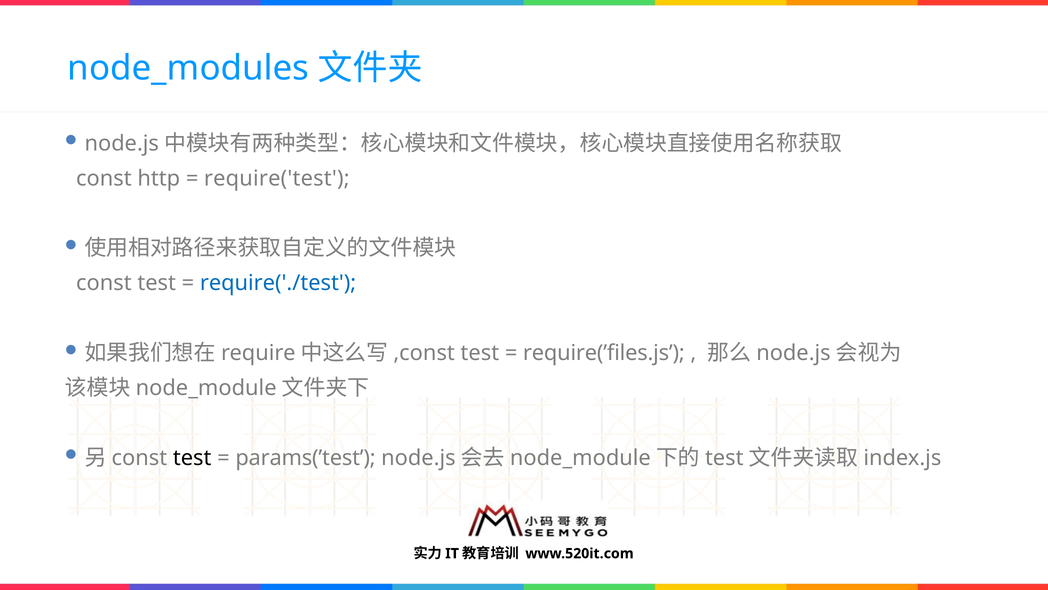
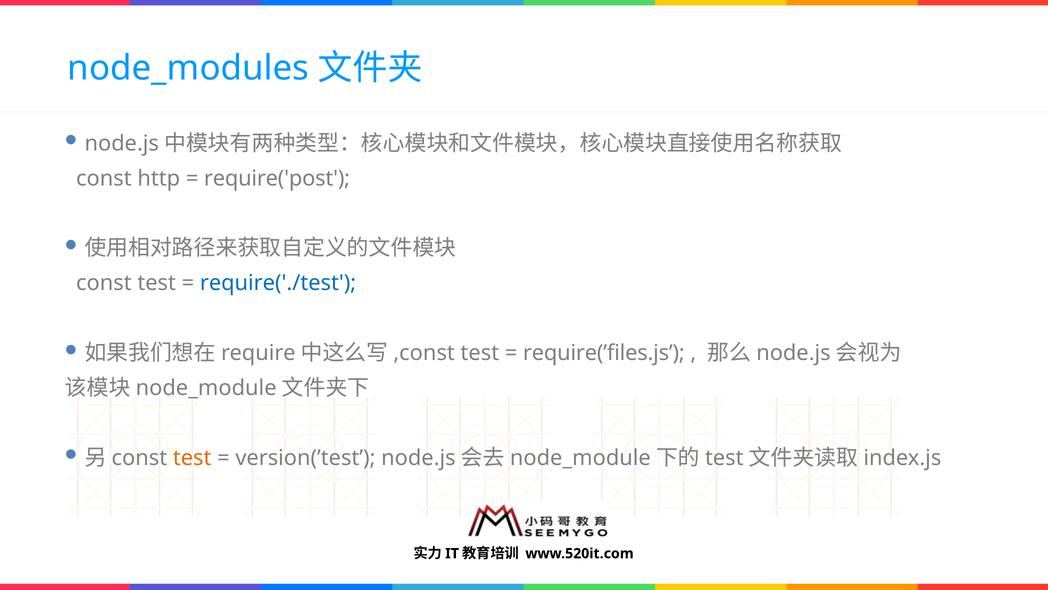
require('test: require('test -> require('post
test at (192, 458) colour: black -> orange
params(’test: params(’test -> version(’test
